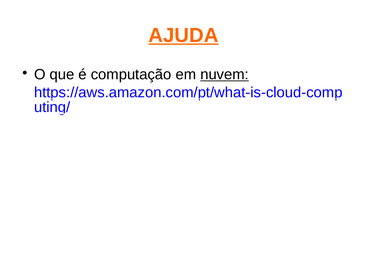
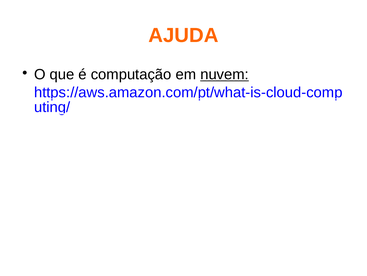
AJUDA underline: present -> none
